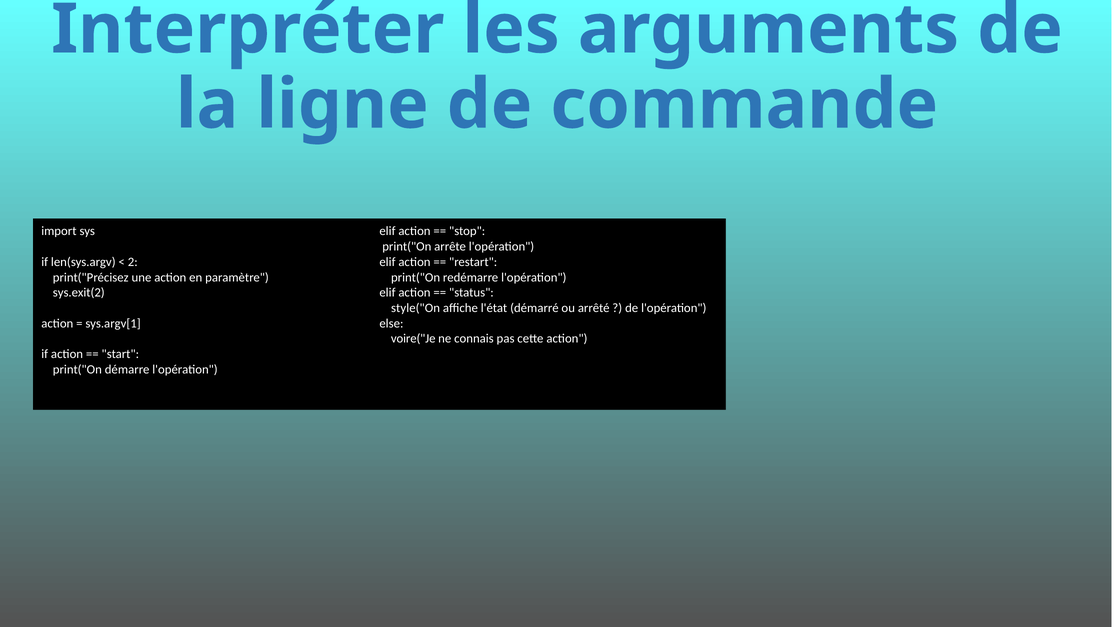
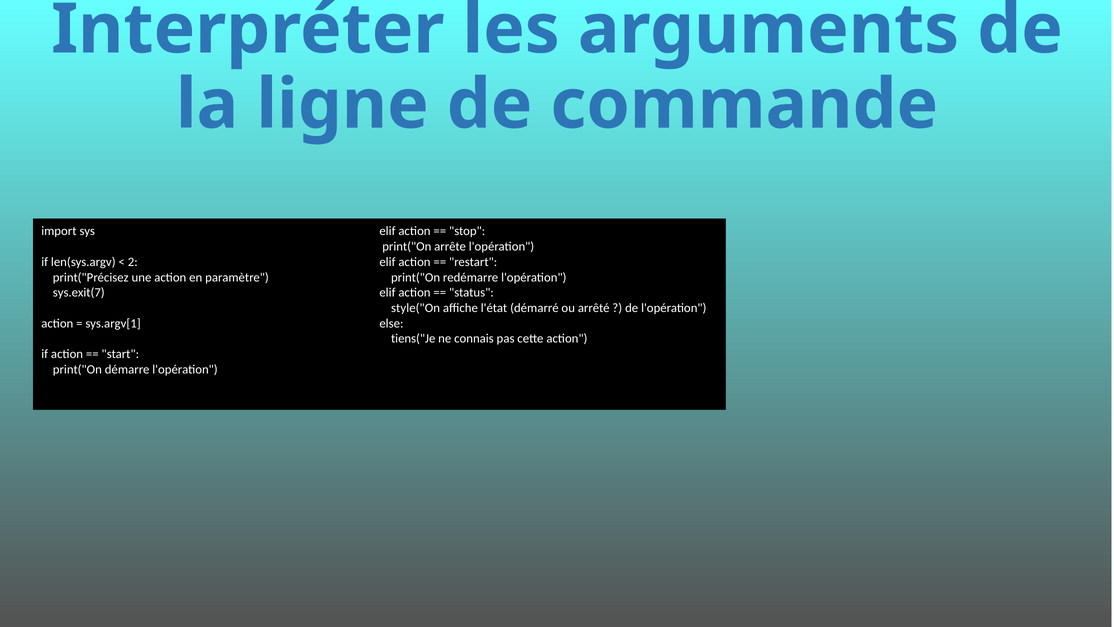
sys.exit(2: sys.exit(2 -> sys.exit(7
voire("Je: voire("Je -> tiens("Je
